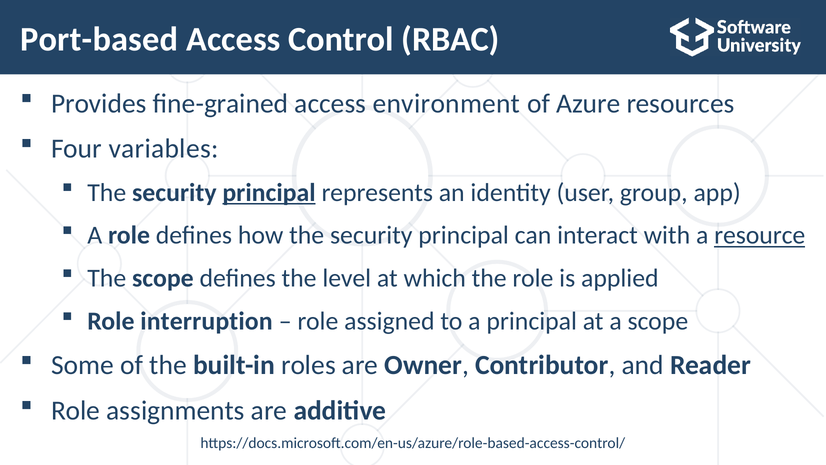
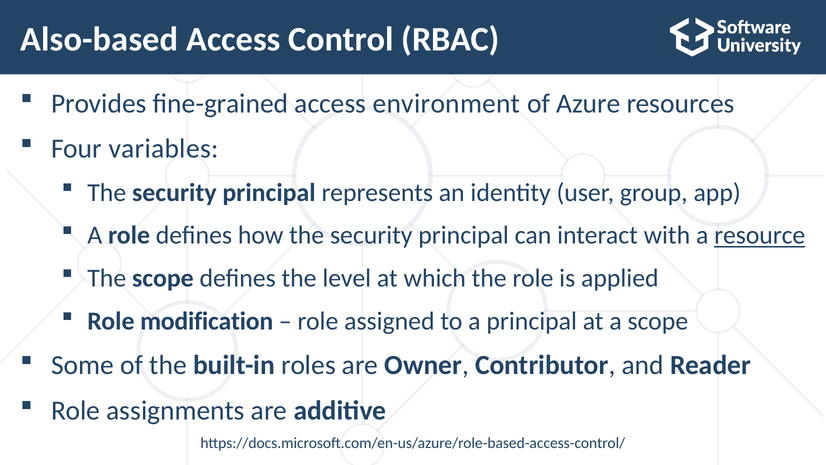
Port-based: Port-based -> Also-based
principal at (269, 192) underline: present -> none
interruption: interruption -> modification
